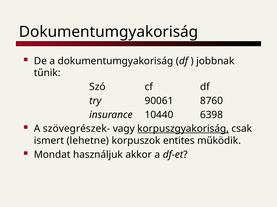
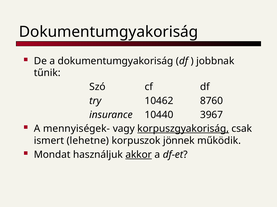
90061: 90061 -> 10462
6398: 6398 -> 3967
szövegrészek-: szövegrészek- -> mennyiségek-
entites: entites -> jönnek
akkor underline: none -> present
